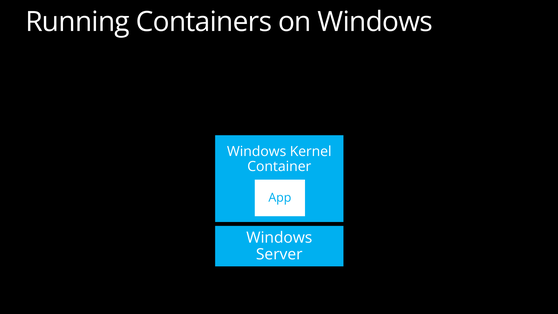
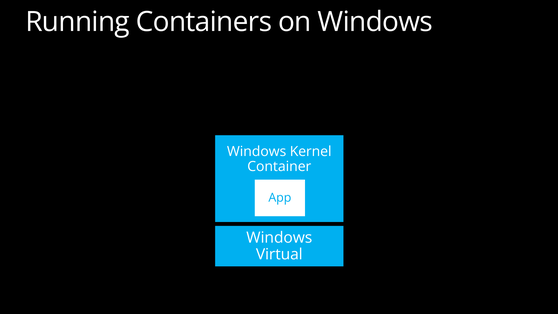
Server: Server -> Virtual
